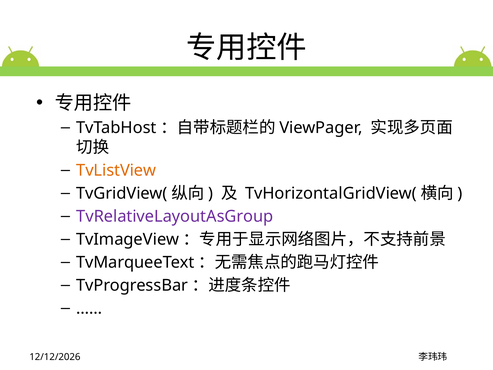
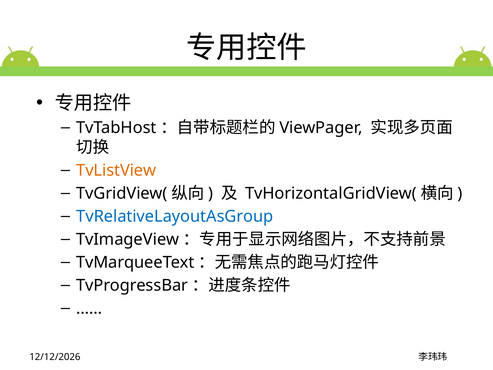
TvRelativeLayoutAsGroup colour: purple -> blue
